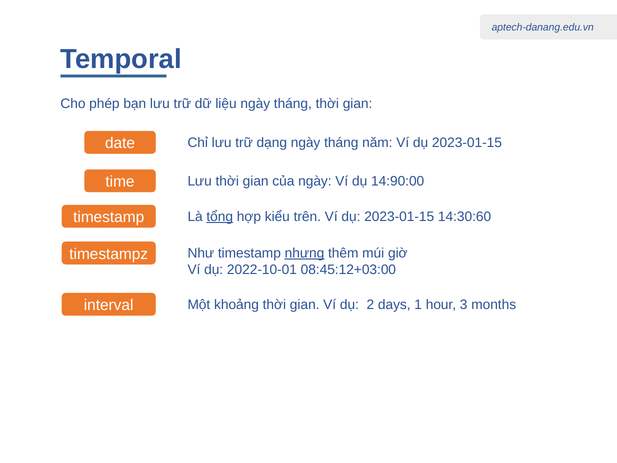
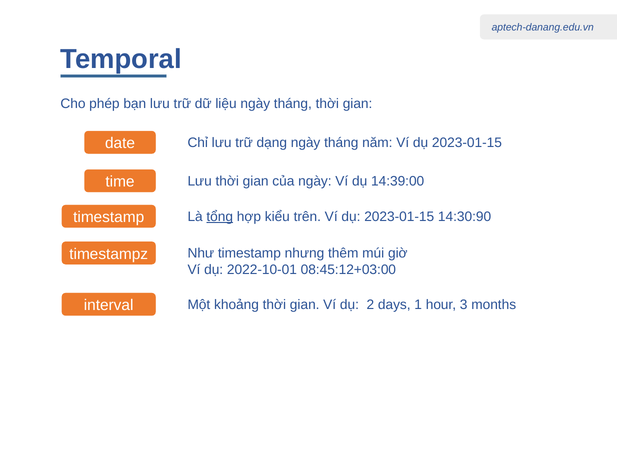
14:90:00: 14:90:00 -> 14:39:00
14:30:60: 14:30:60 -> 14:30:90
nhưng underline: present -> none
